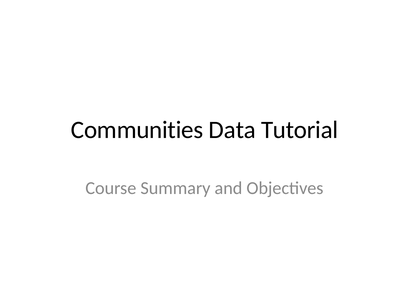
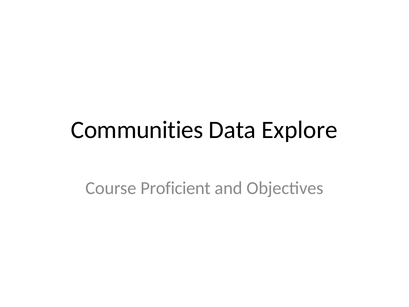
Tutorial: Tutorial -> Explore
Summary: Summary -> Proficient
